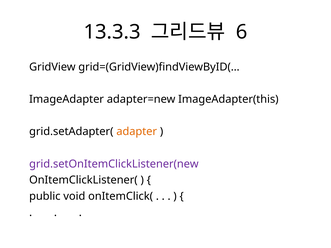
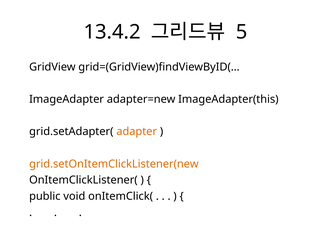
13.3.3: 13.3.3 -> 13.4.2
6: 6 -> 5
grid.setOnItemClickListener(new colour: purple -> orange
